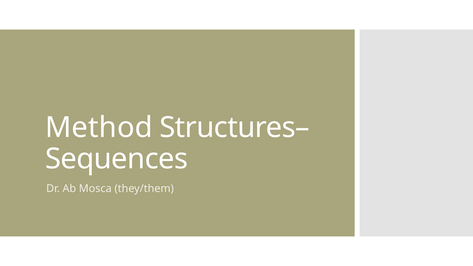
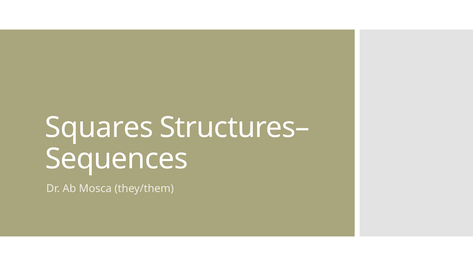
Method: Method -> Squares
